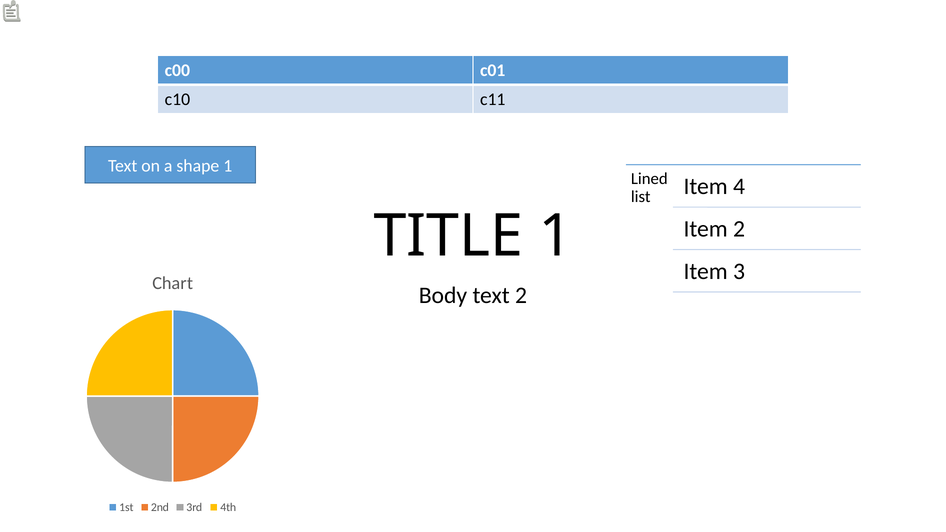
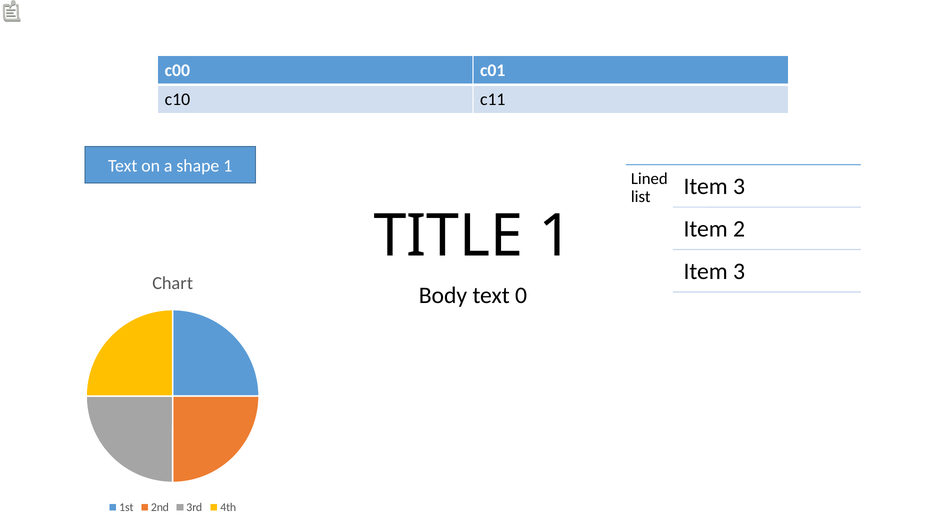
4 at (739, 186): 4 -> 3
text 2: 2 -> 0
